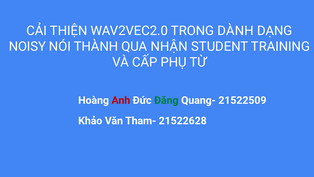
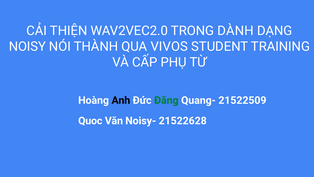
NHẬN: NHẬN -> VIVOS
Anh colour: red -> black
Khảo: Khảo -> Quoc
Tham-: Tham- -> Noisy-
